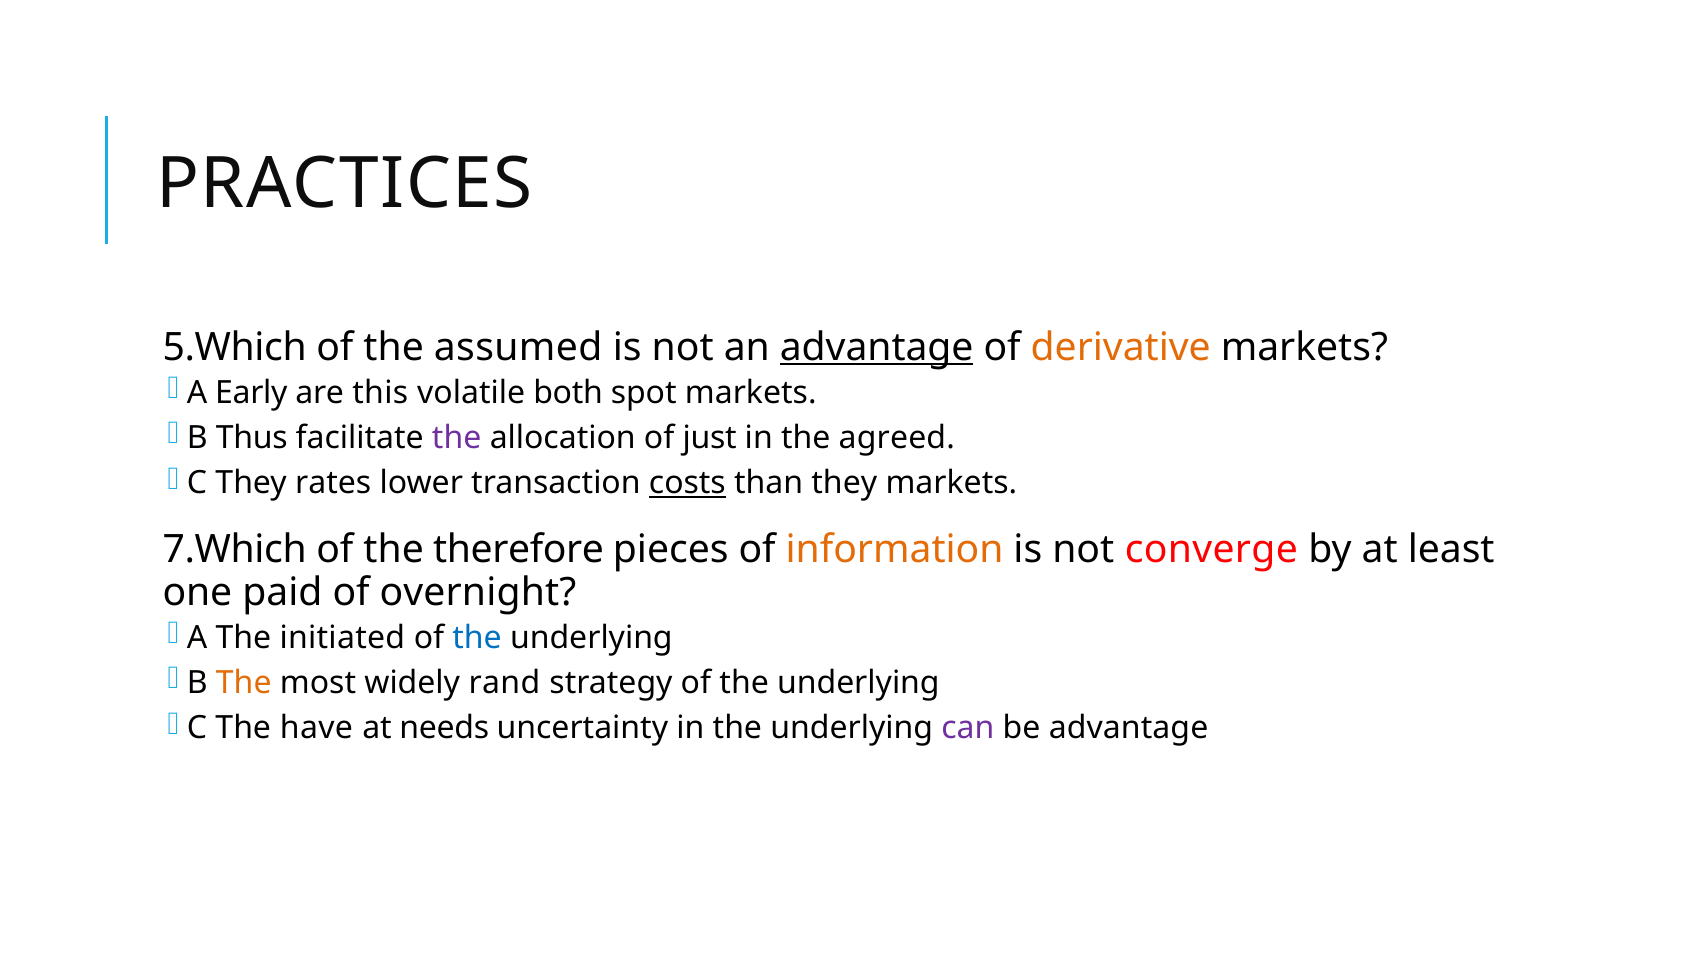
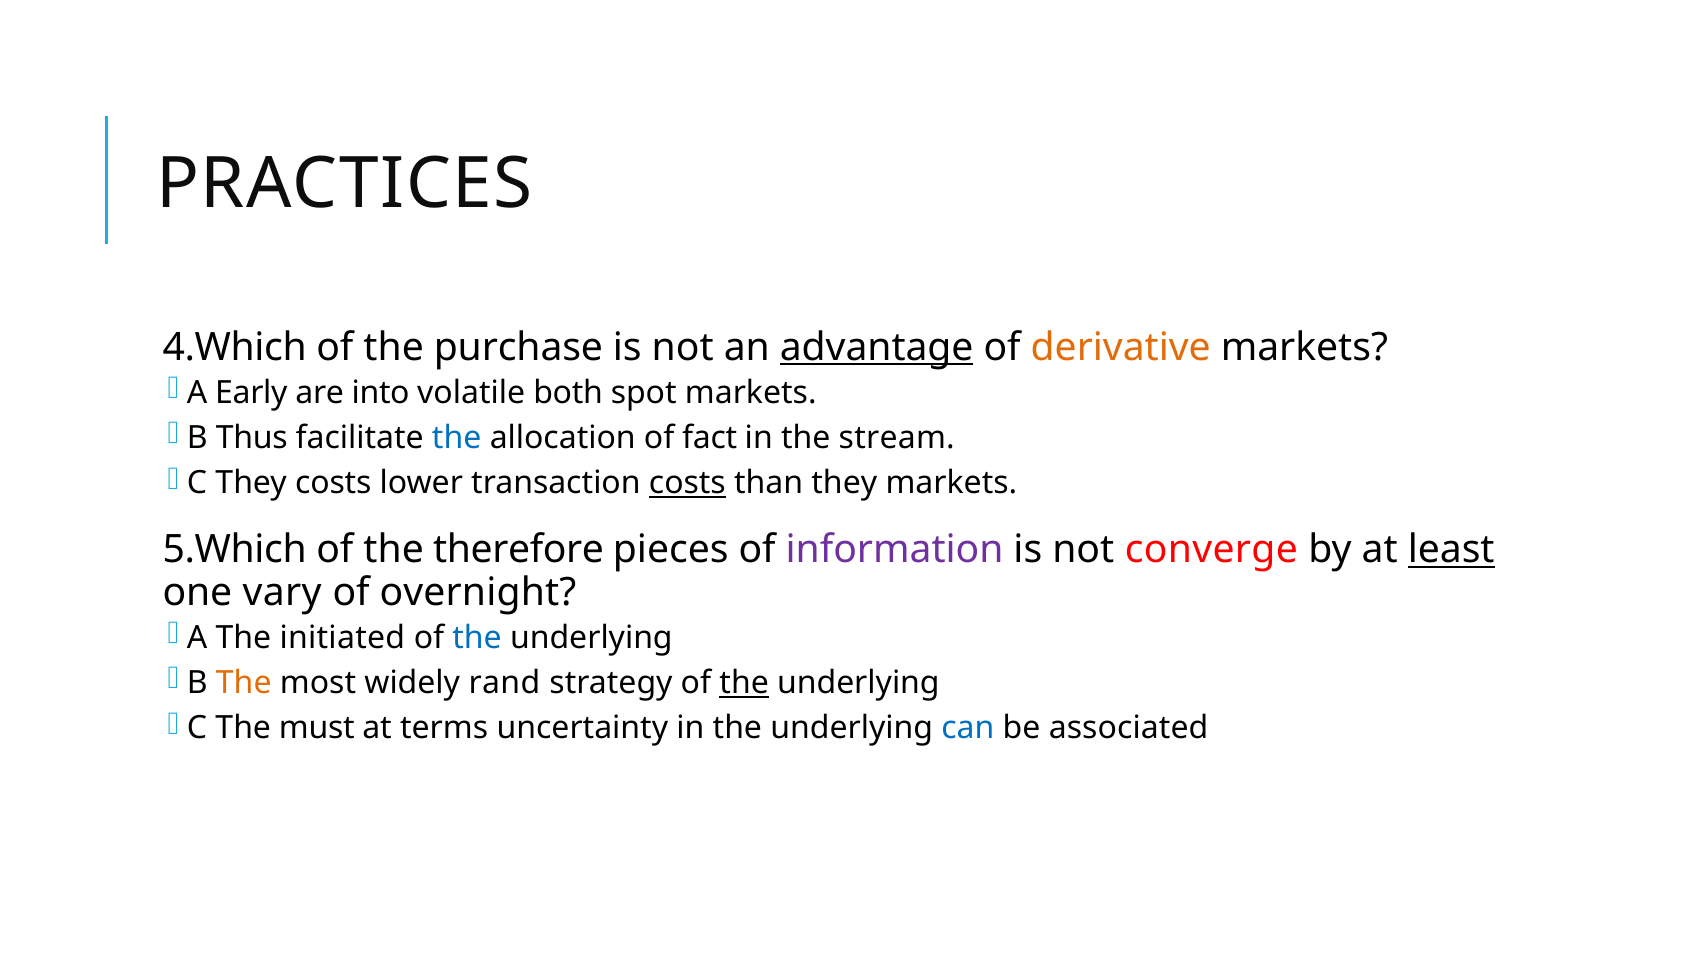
5.Which: 5.Which -> 4.Which
assumed: assumed -> purchase
this: this -> into
the at (457, 438) colour: purple -> blue
just: just -> fact
agreed: agreed -> stream
They rates: rates -> costs
7.Which: 7.Which -> 5.Which
information colour: orange -> purple
least underline: none -> present
paid: paid -> vary
the at (744, 683) underline: none -> present
have: have -> must
needs: needs -> terms
can colour: purple -> blue
be advantage: advantage -> associated
